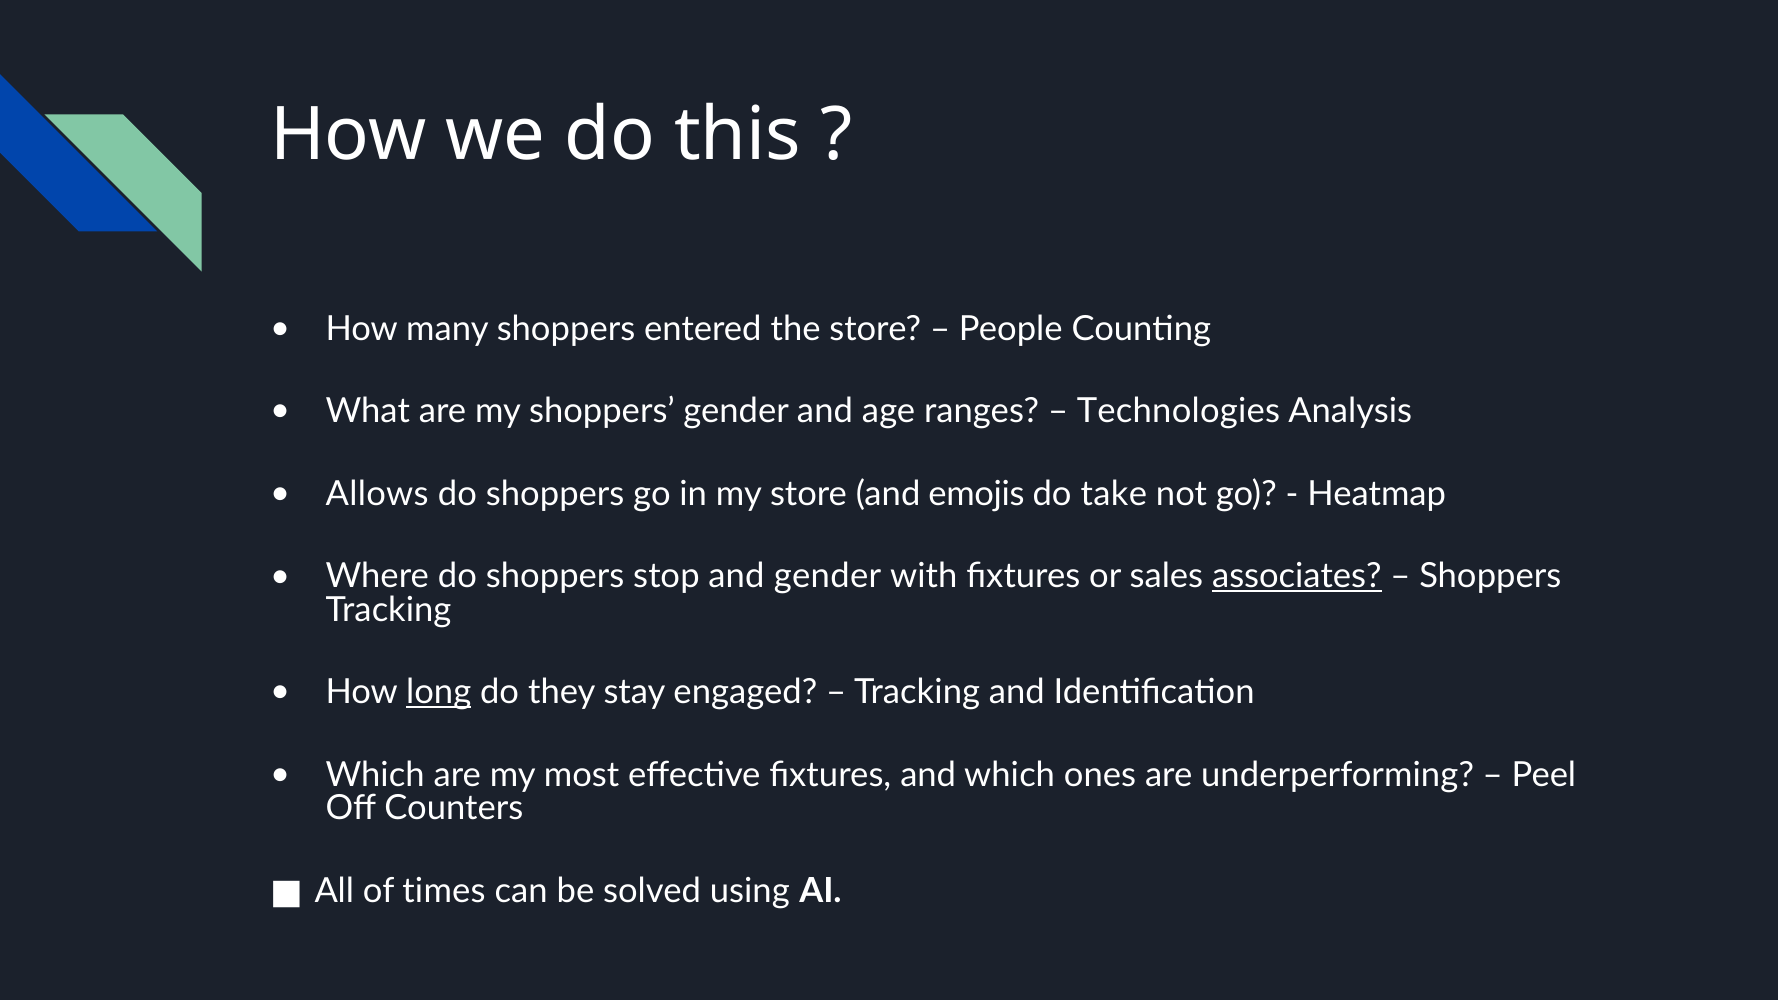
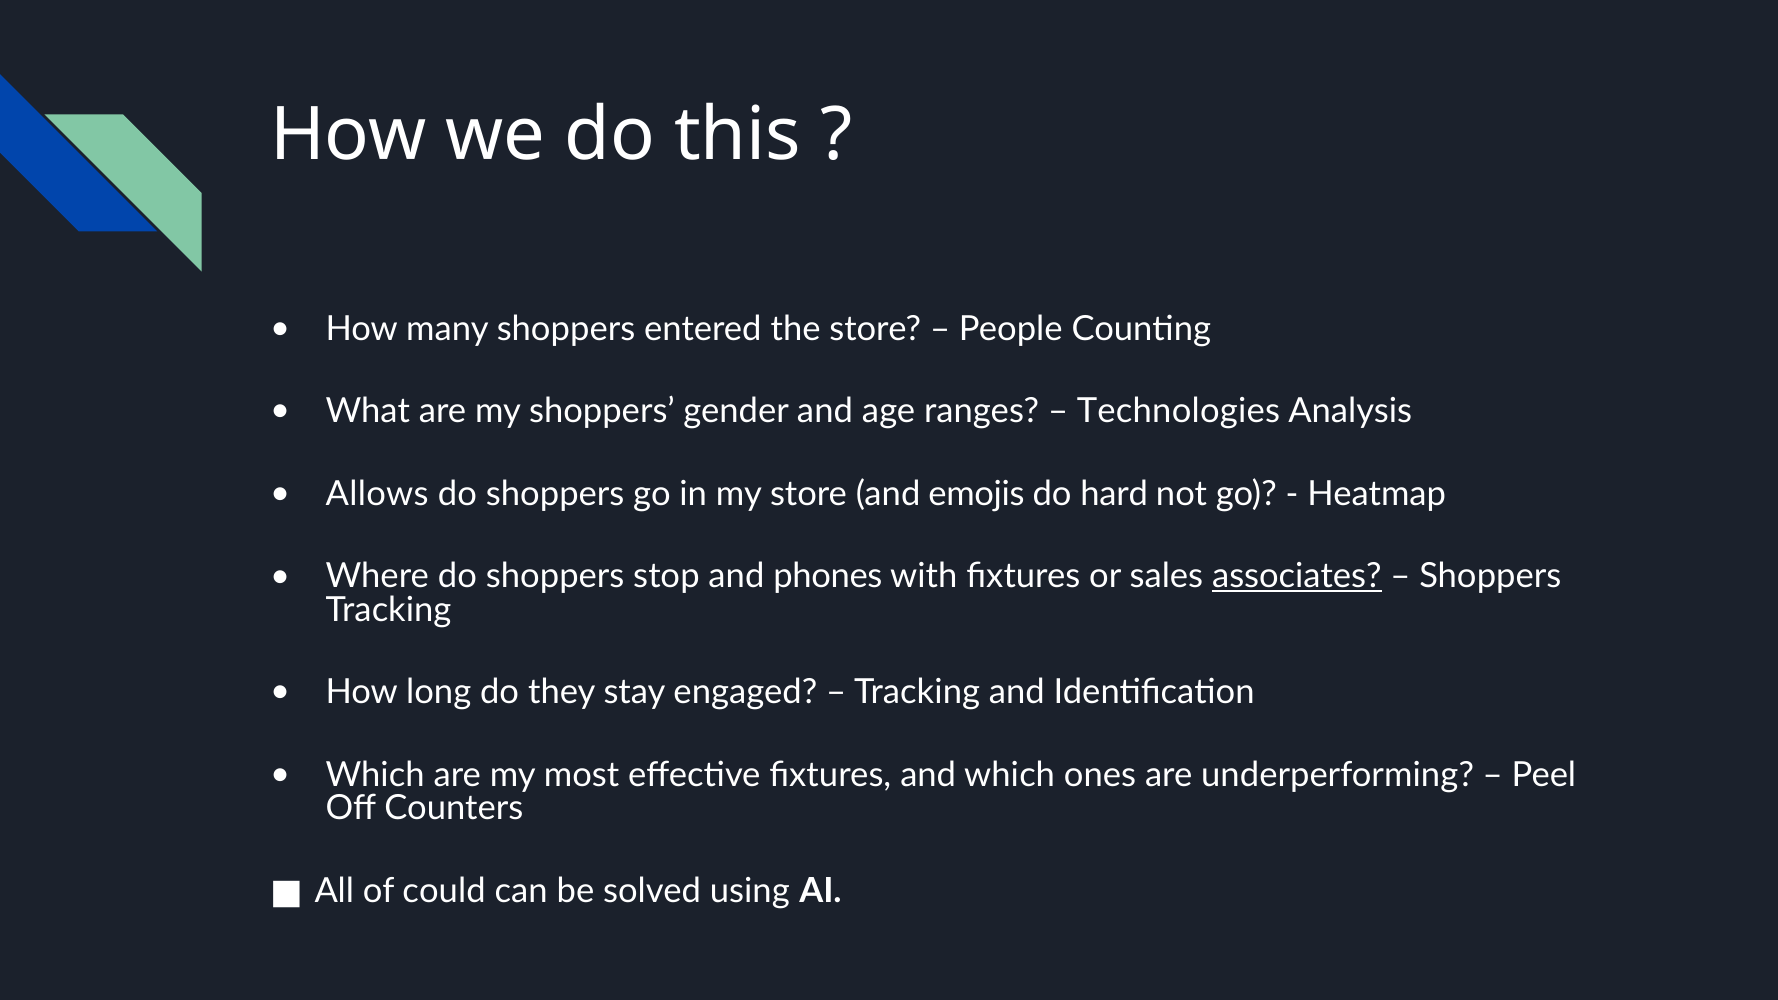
take: take -> hard
and gender: gender -> phones
long underline: present -> none
times: times -> could
